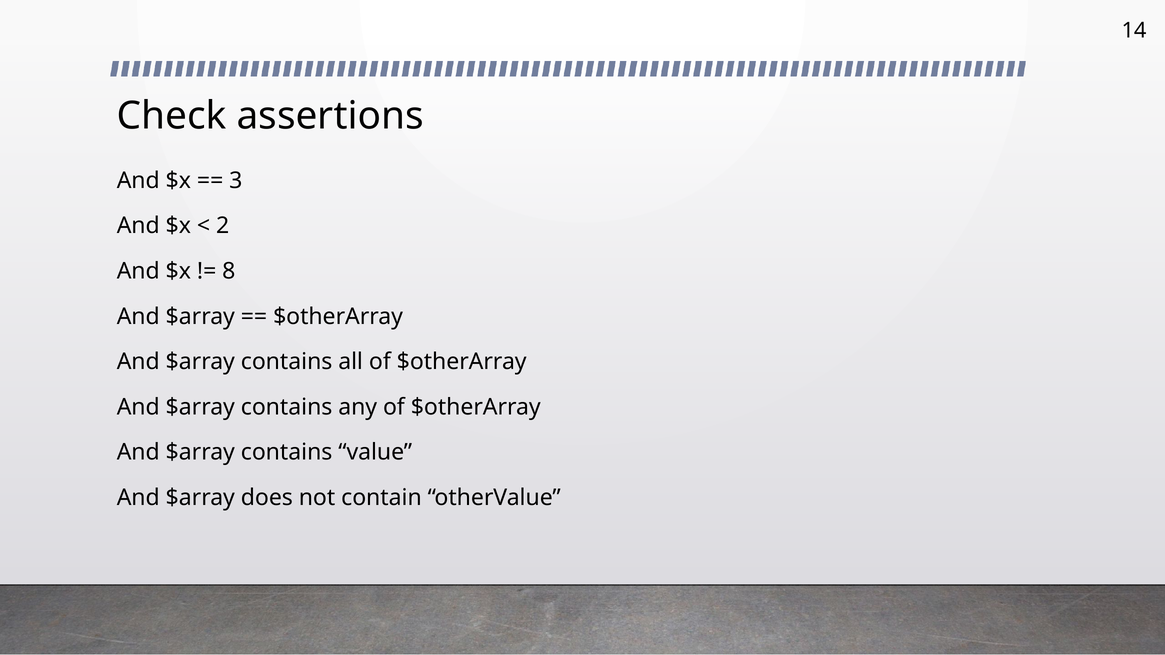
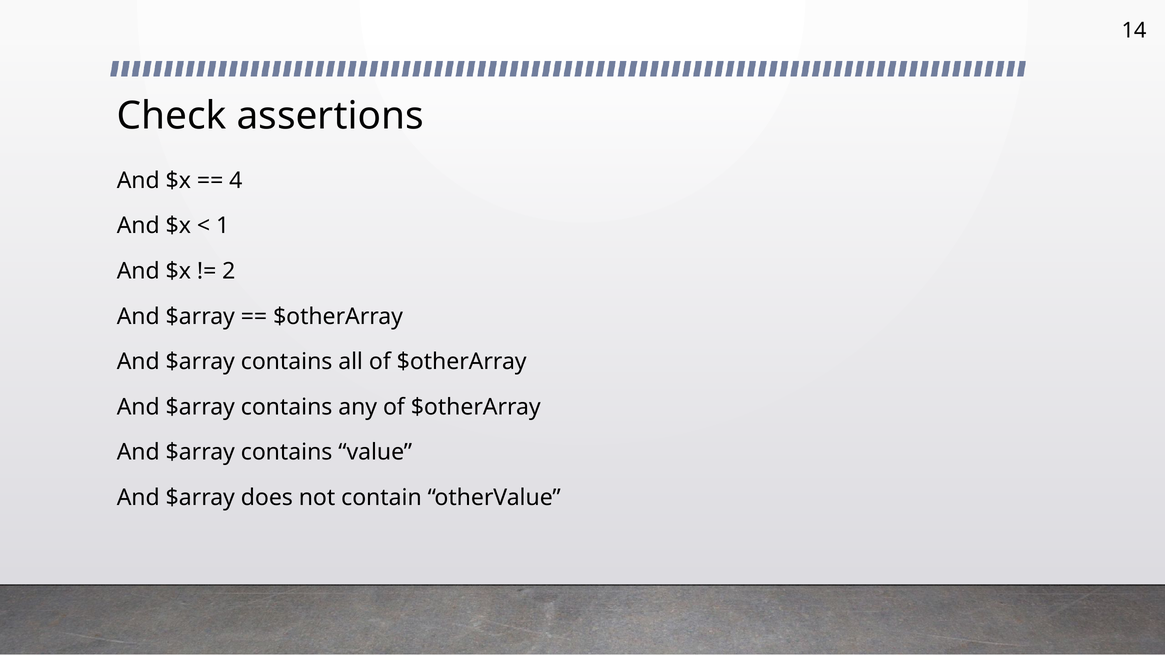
3: 3 -> 4
2: 2 -> 1
8: 8 -> 2
